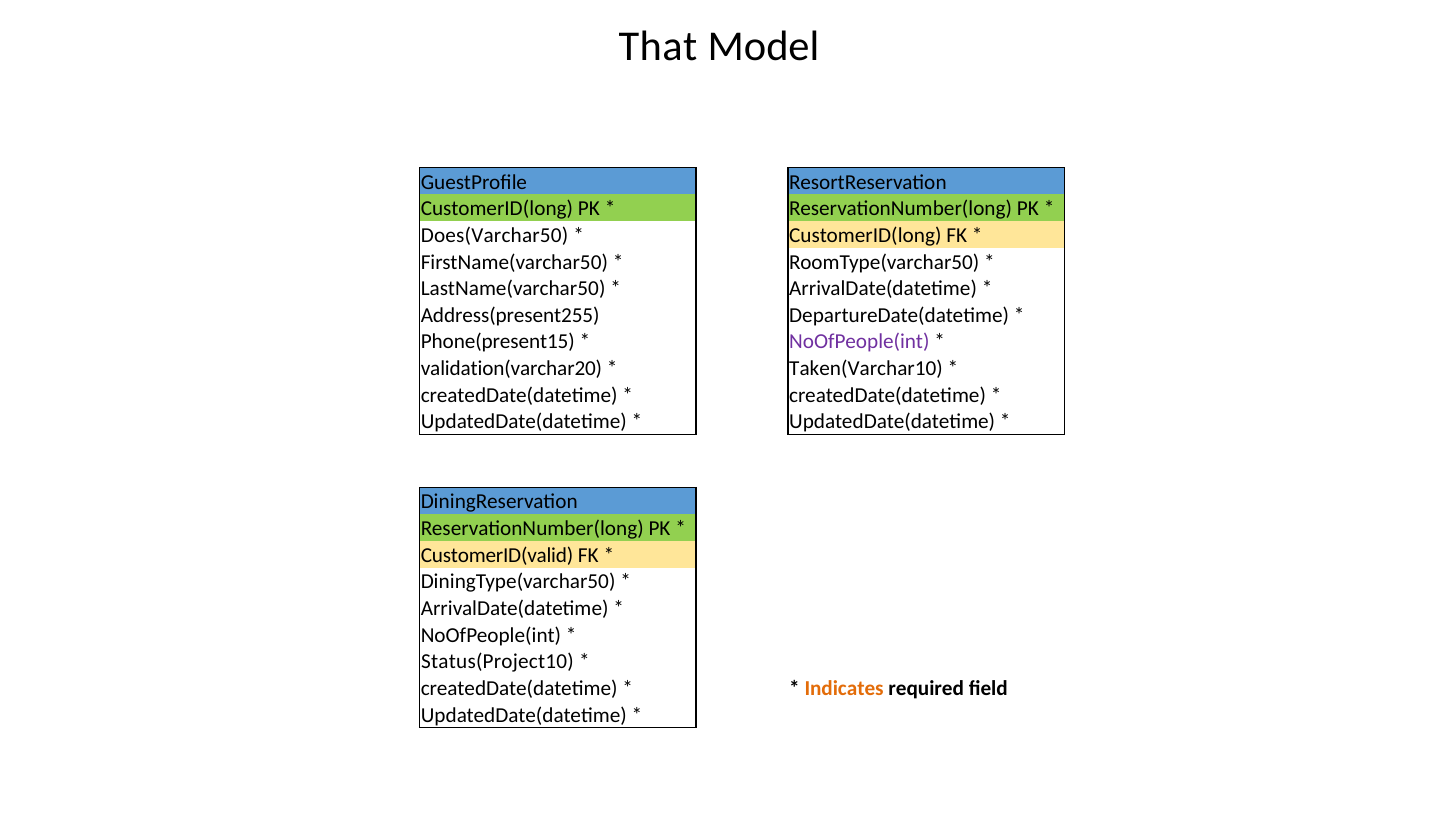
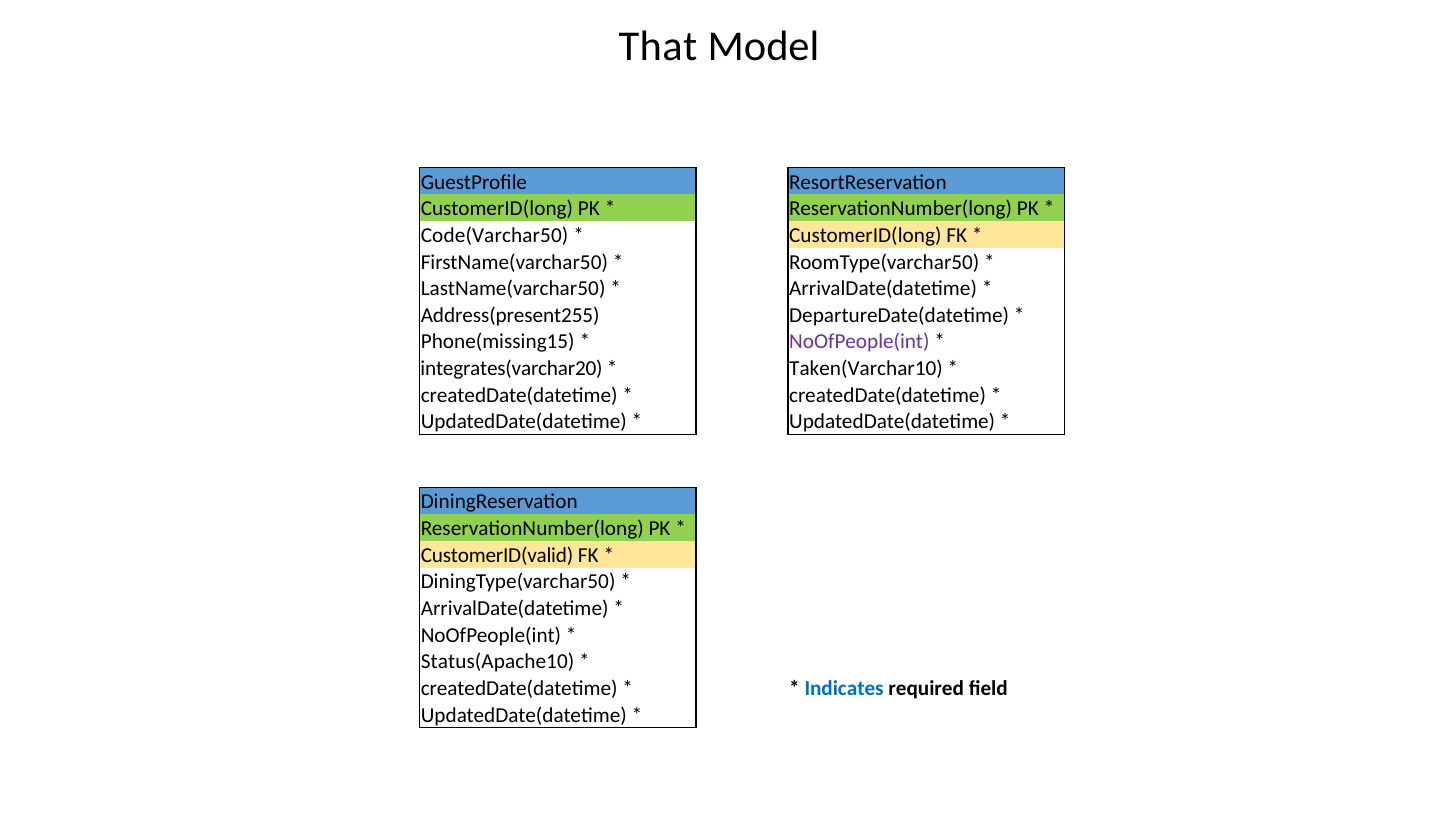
Does(Varchar50: Does(Varchar50 -> Code(Varchar50
Phone(present15: Phone(present15 -> Phone(missing15
validation(varchar20: validation(varchar20 -> integrates(varchar20
Status(Project10: Status(Project10 -> Status(Apache10
Indicates colour: orange -> blue
